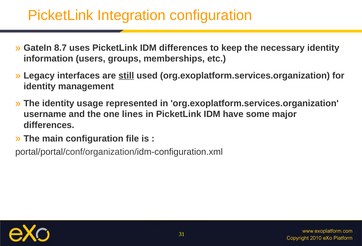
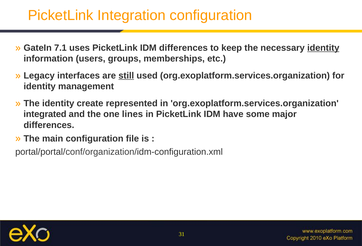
8.7: 8.7 -> 7.1
identity at (323, 48) underline: none -> present
usage: usage -> create
username: username -> integrated
